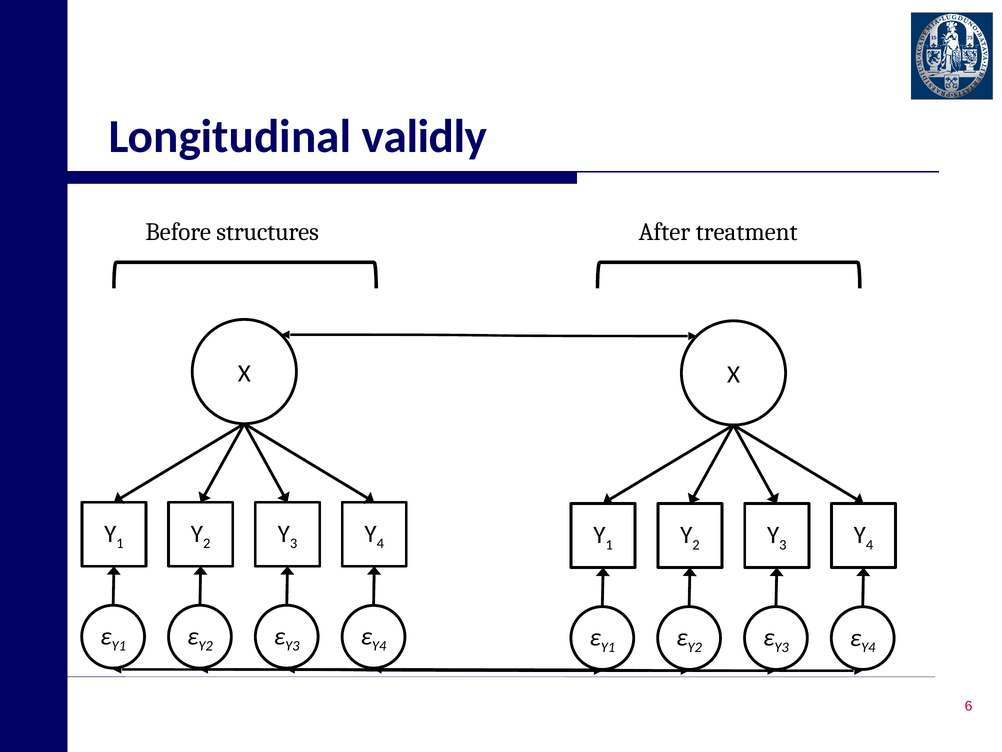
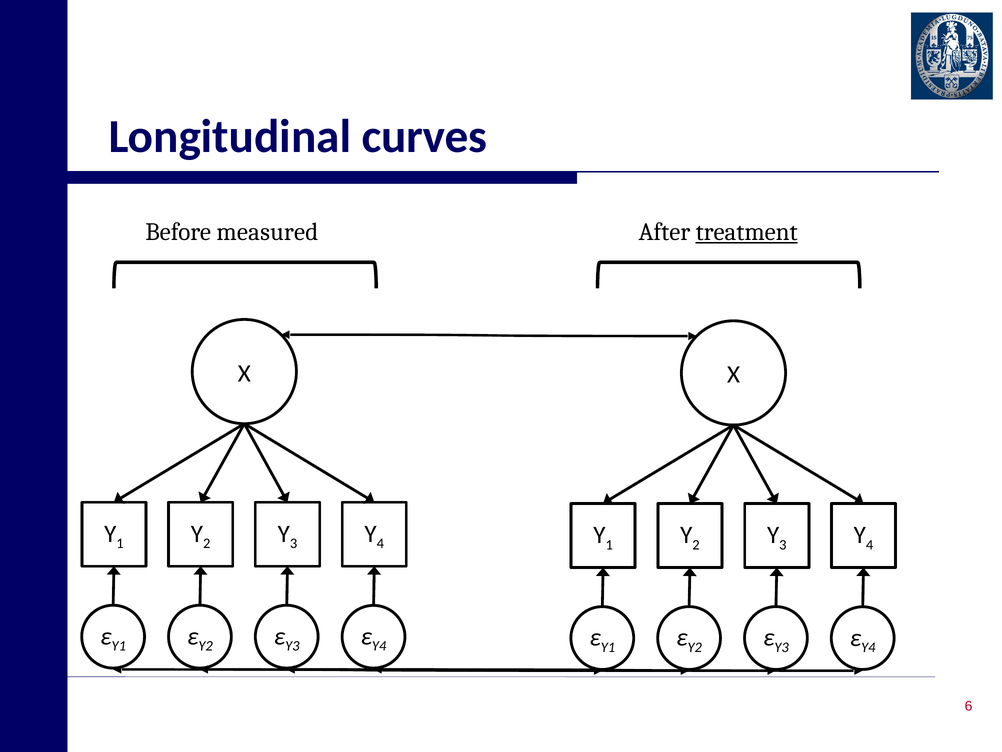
validly: validly -> curves
structures: structures -> measured
treatment underline: none -> present
